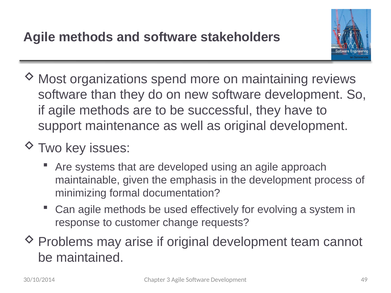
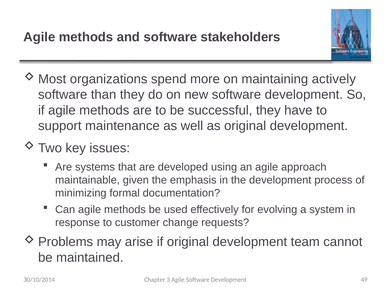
reviews: reviews -> actively
